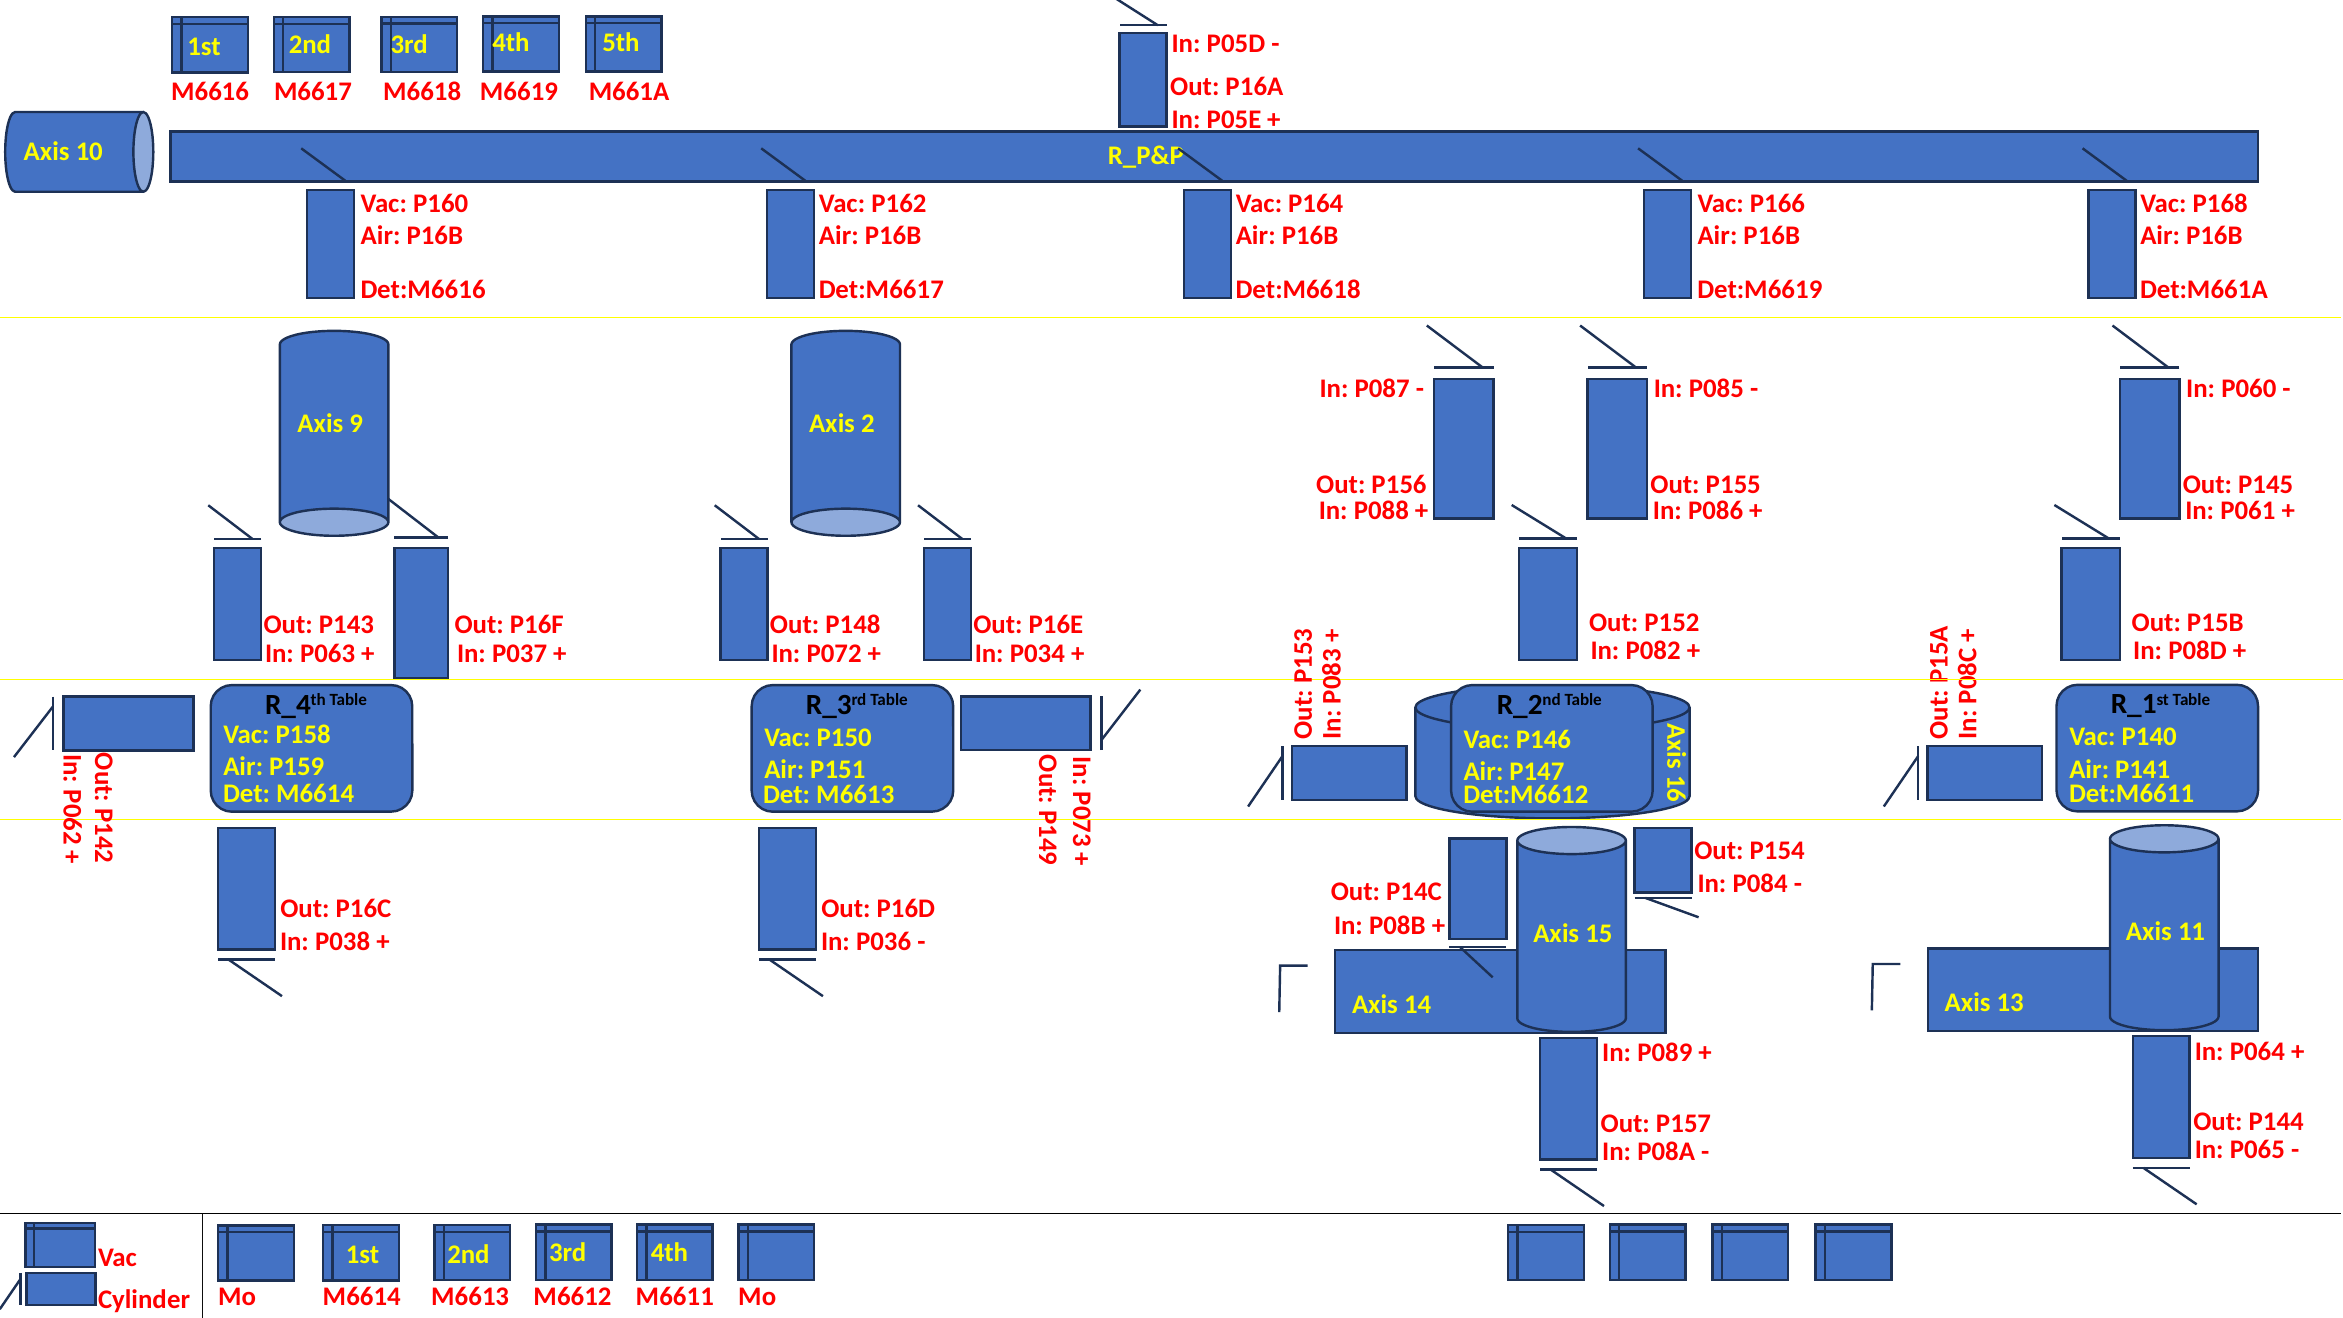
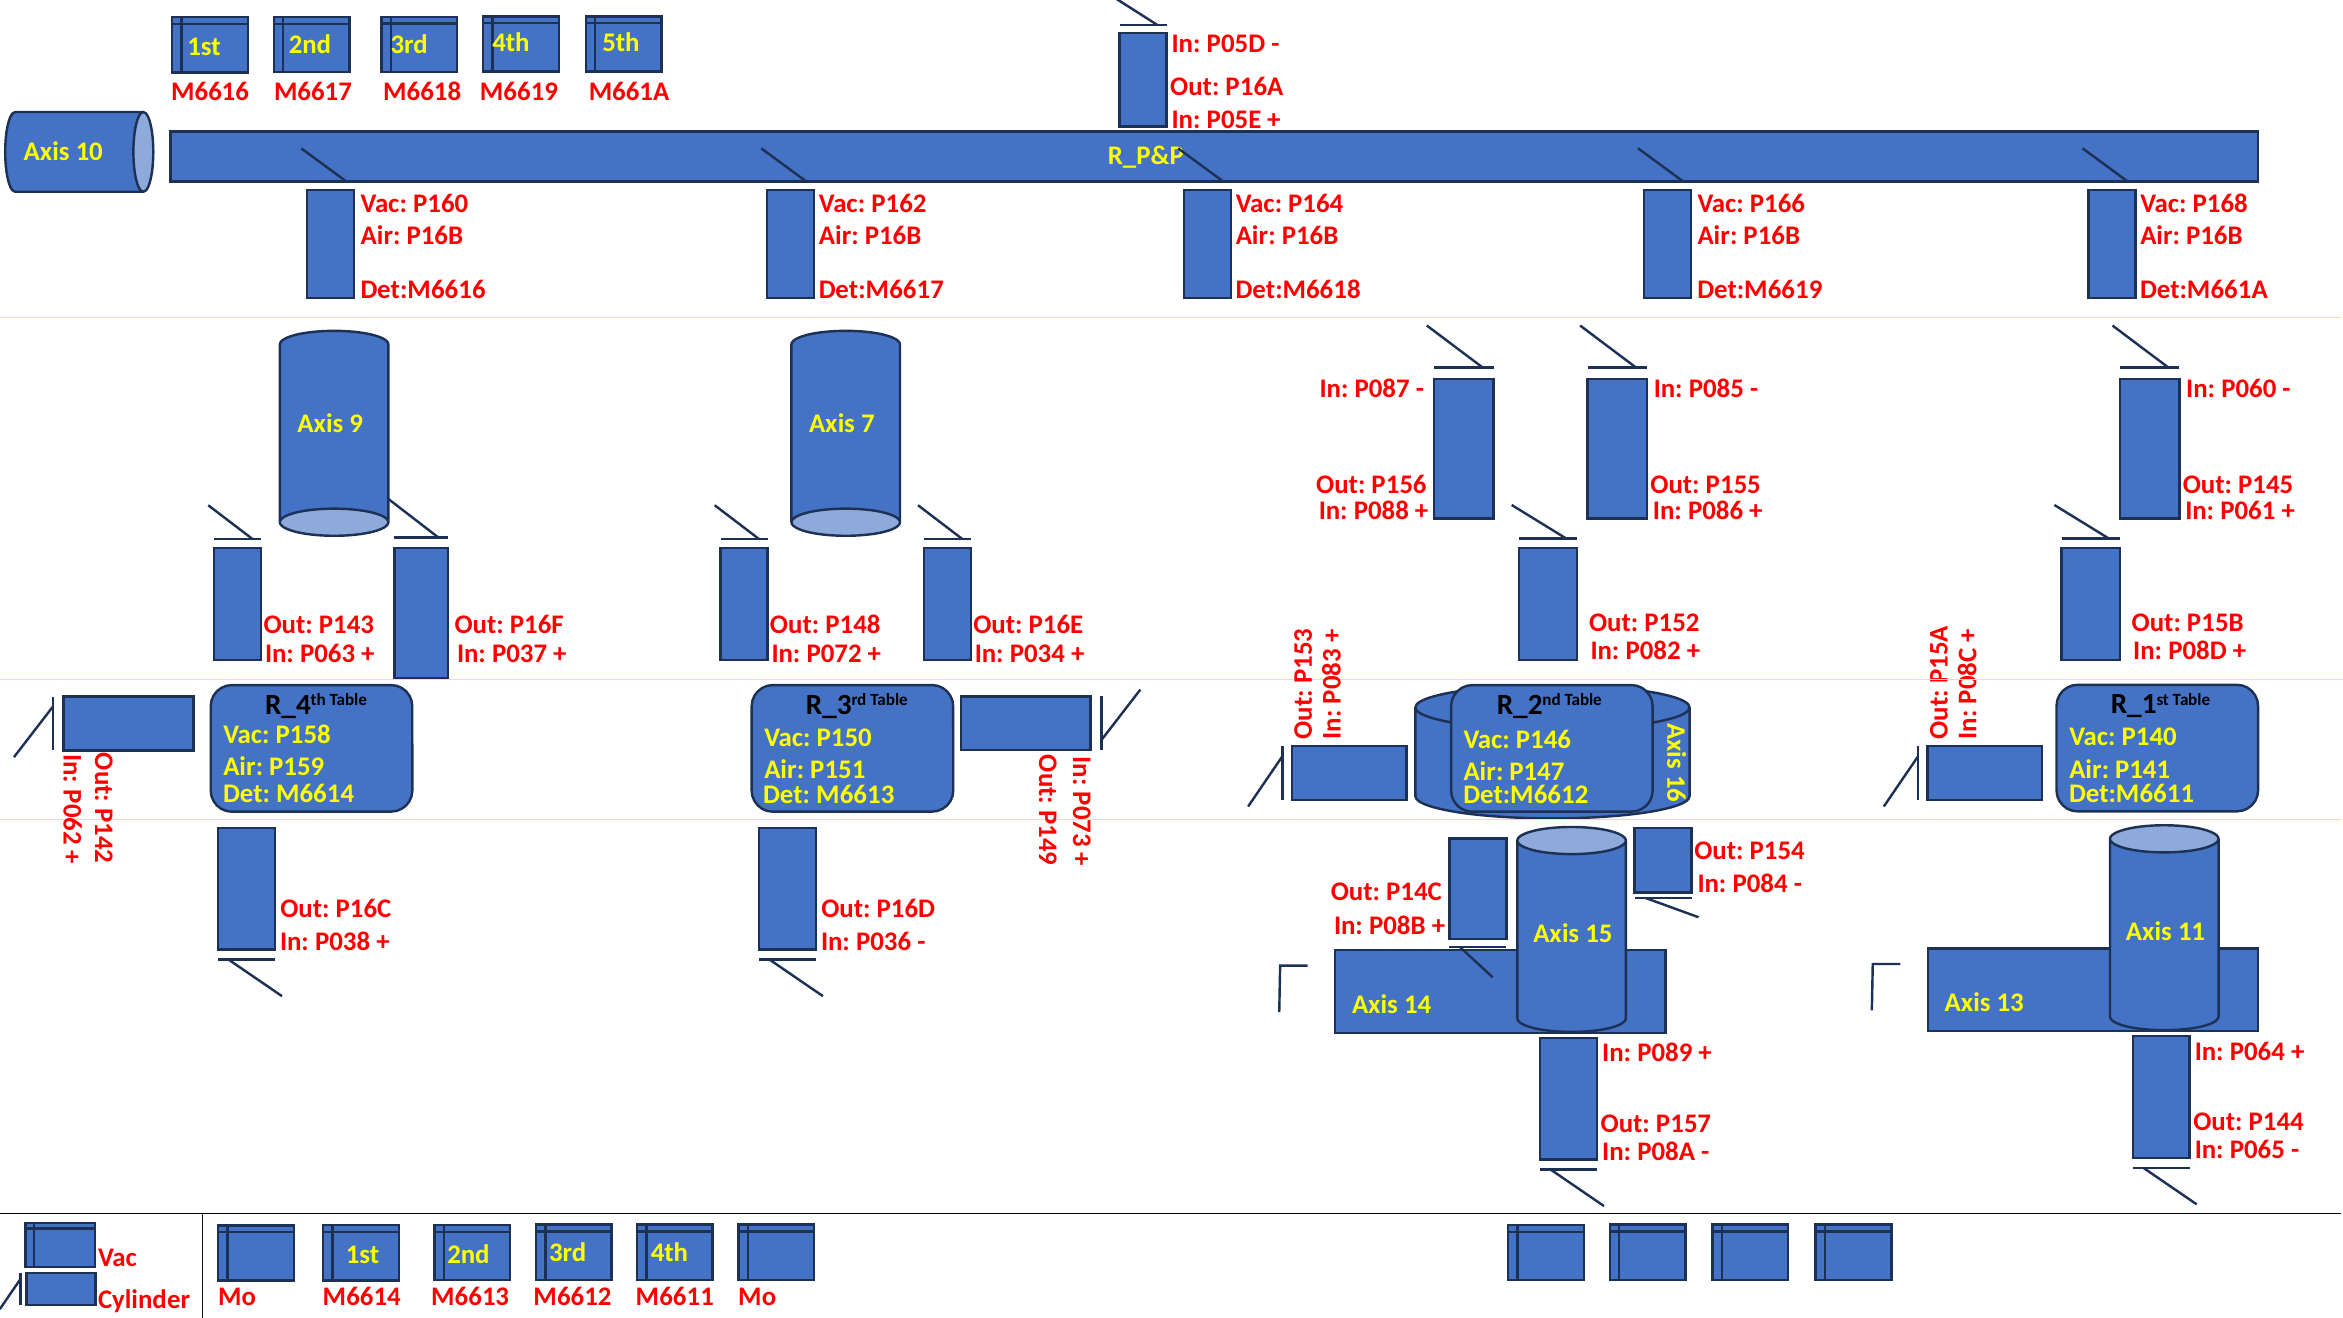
Axis 2: 2 -> 7
